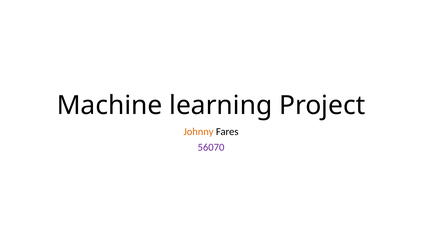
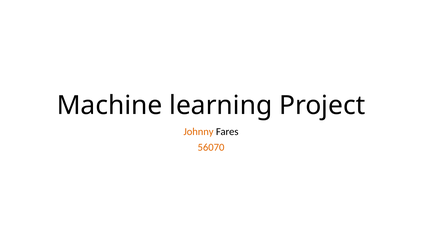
56070 colour: purple -> orange
